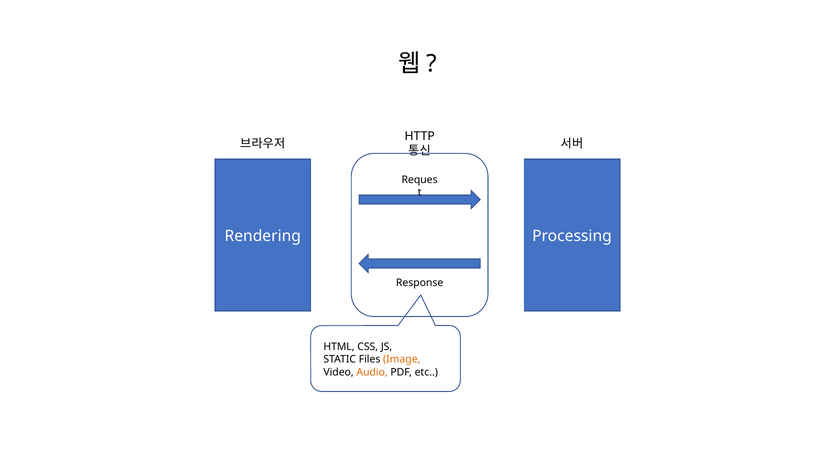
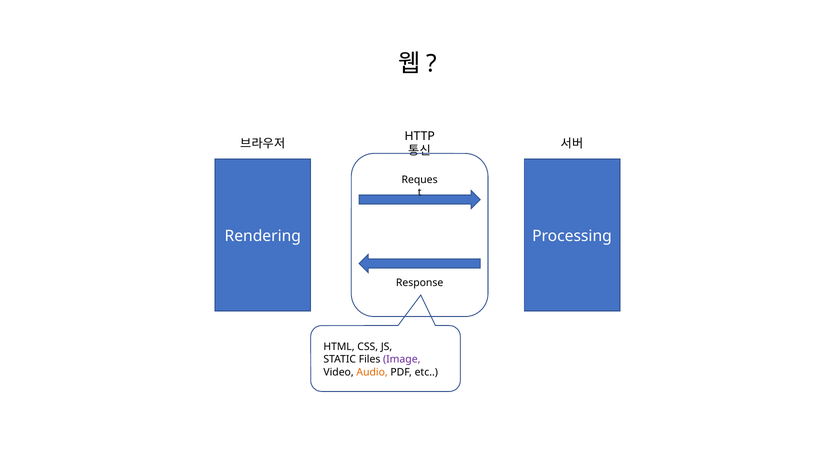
Image colour: orange -> purple
